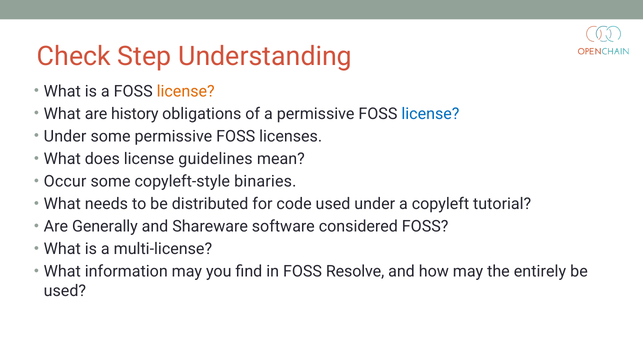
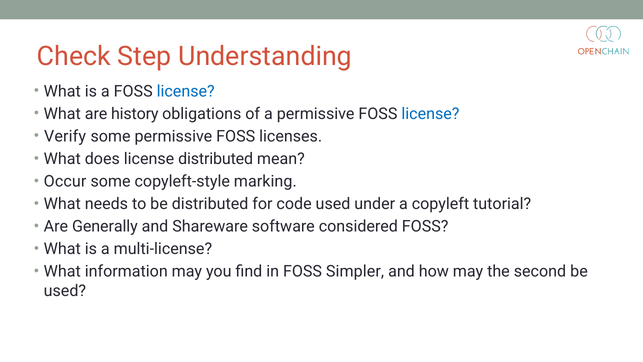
license at (186, 91) colour: orange -> blue
Under at (65, 136): Under -> Verify
license guidelines: guidelines -> distributed
binaries: binaries -> marking
Resolve: Resolve -> Simpler
entirely: entirely -> second
